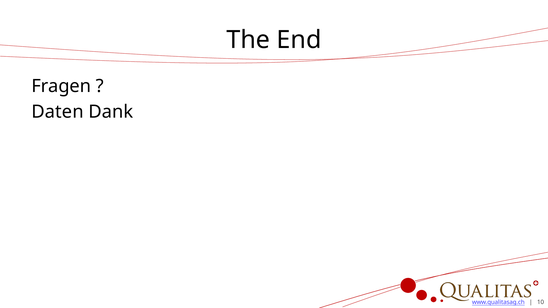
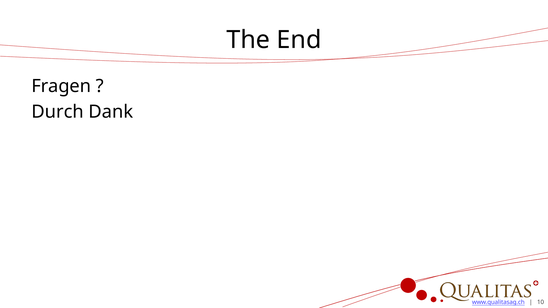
Daten: Daten -> Durch
